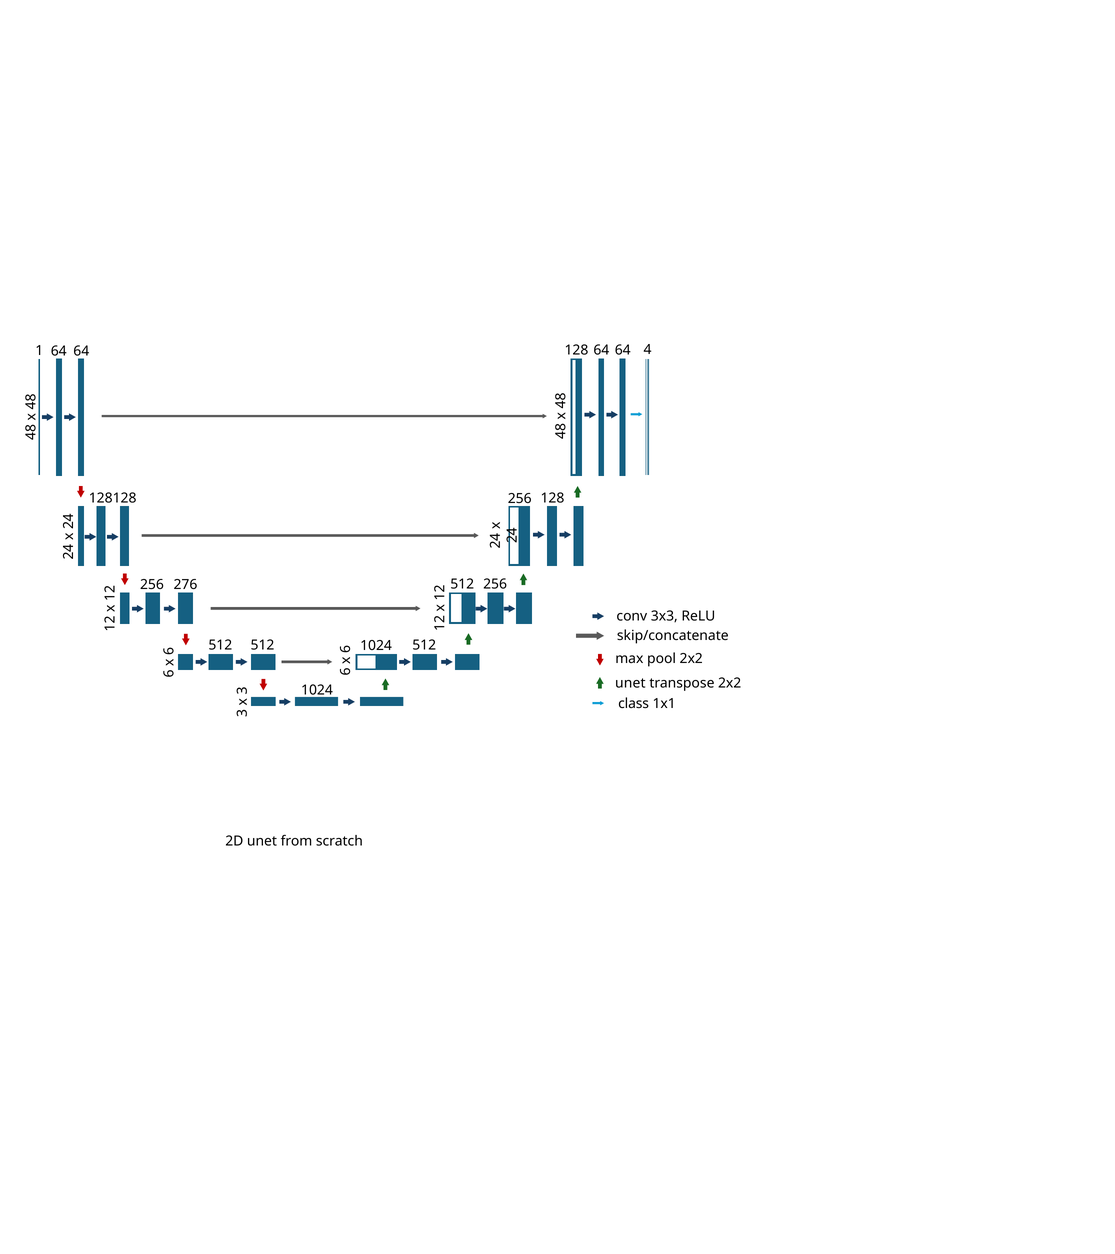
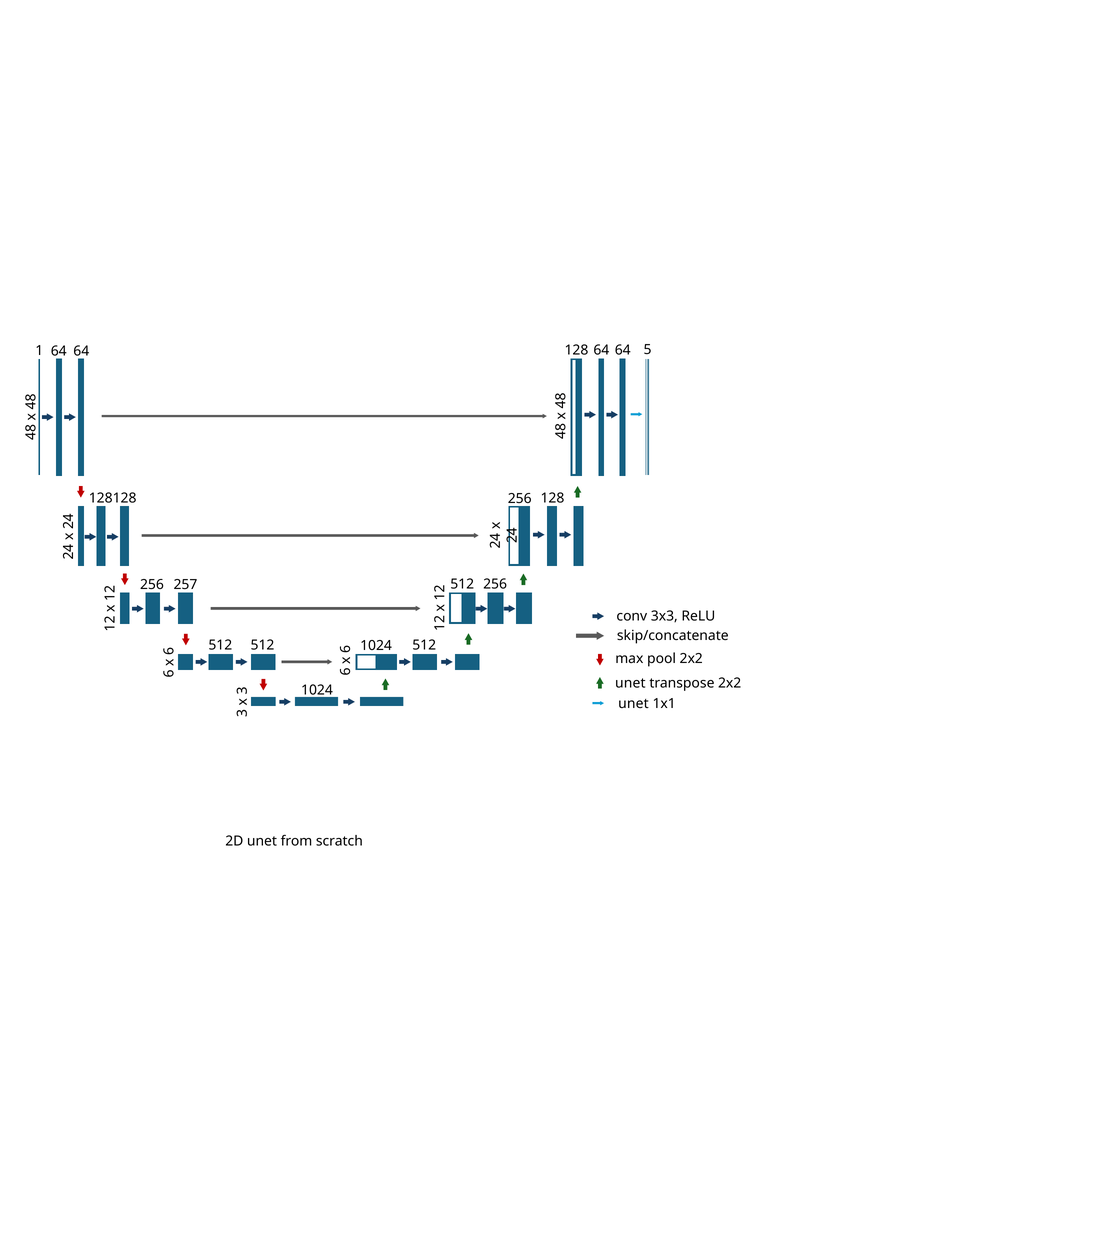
64 4: 4 -> 5
276: 276 -> 257
class at (634, 704): class -> unet
